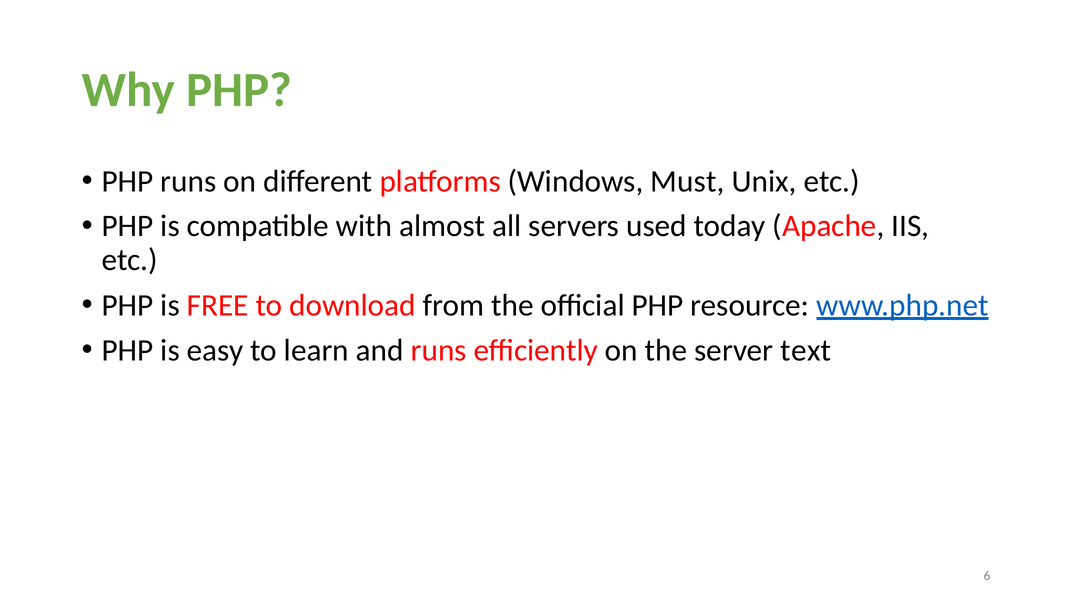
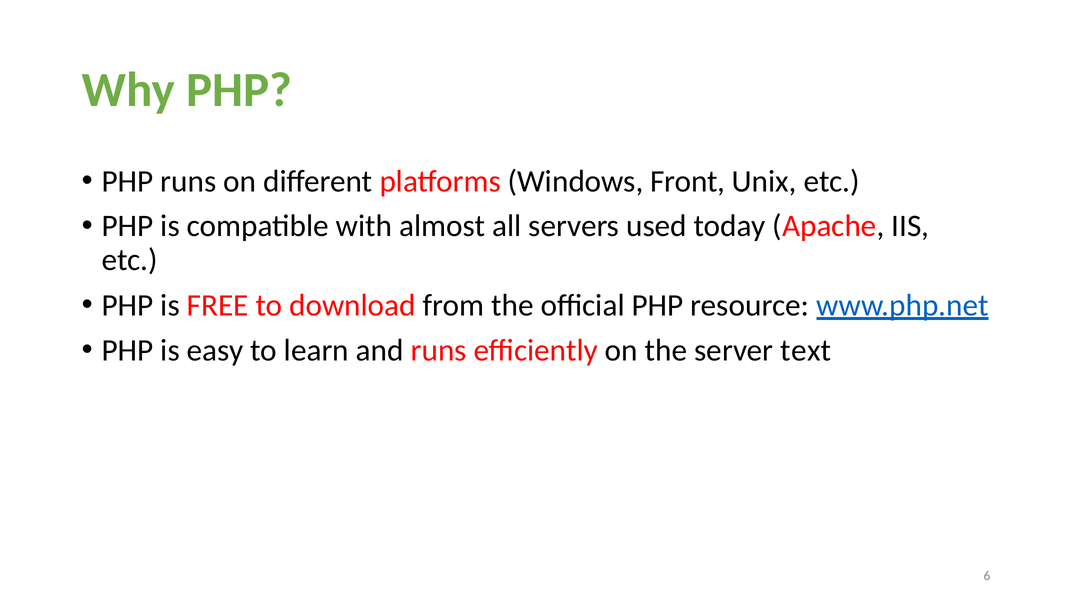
Must: Must -> Front
